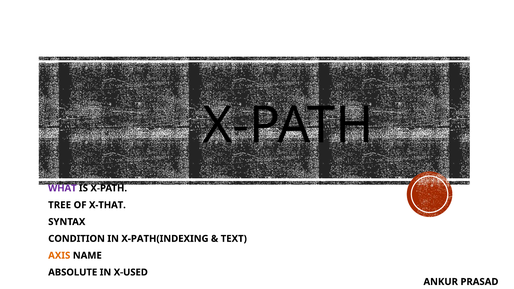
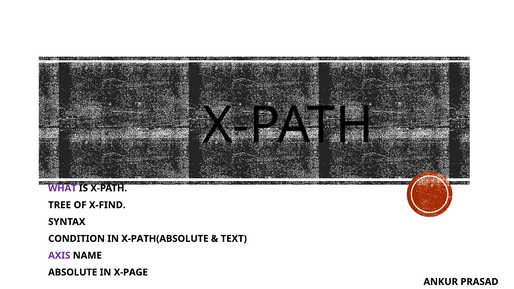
X-THAT: X-THAT -> X-FIND
X-PATH(INDEXING: X-PATH(INDEXING -> X-PATH(ABSOLUTE
AXIS colour: orange -> purple
X-USED: X-USED -> X-PAGE
